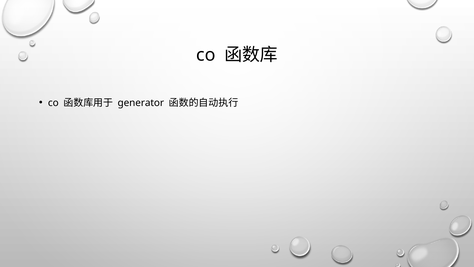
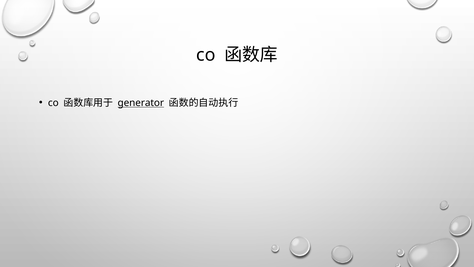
generator underline: none -> present
